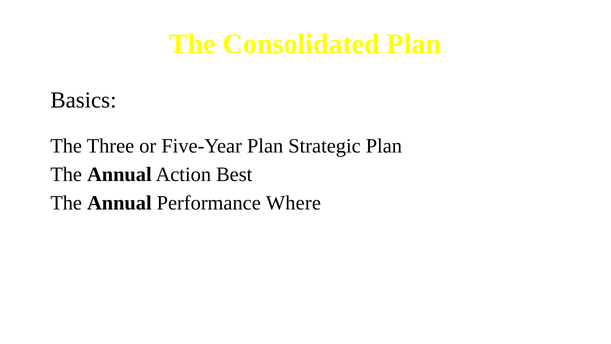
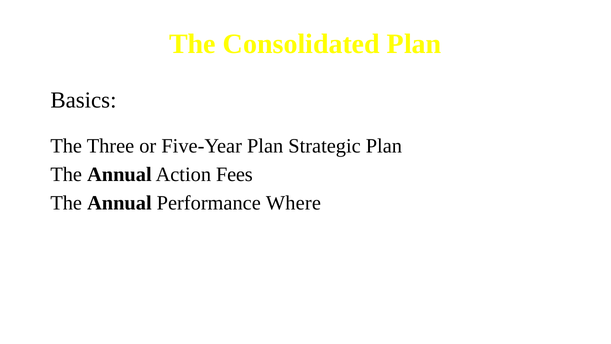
Best: Best -> Fees
